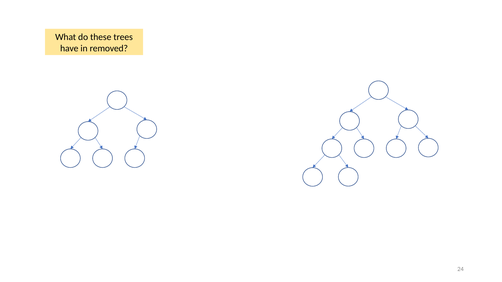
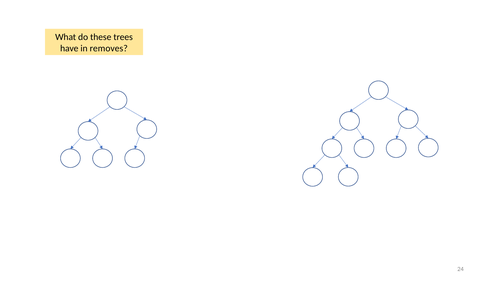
removed: removed -> removes
